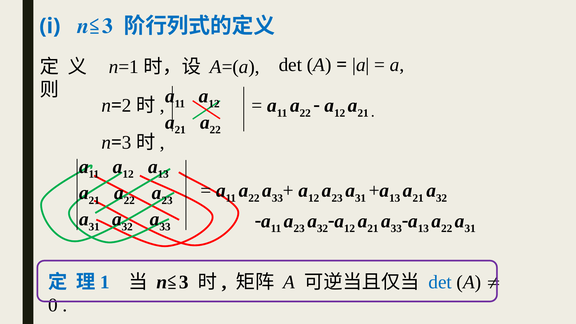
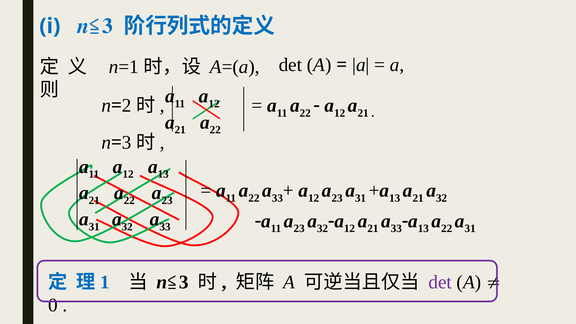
det at (440, 282) colour: blue -> purple
